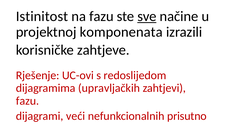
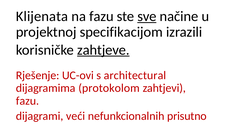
Istinitost: Istinitost -> Klijenata
komponenata: komponenata -> specifikacijom
zahtjeve underline: none -> present
redoslijedom: redoslijedom -> architectural
upravljačkih: upravljačkih -> protokolom
